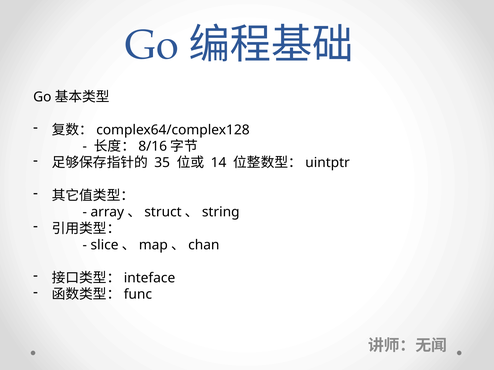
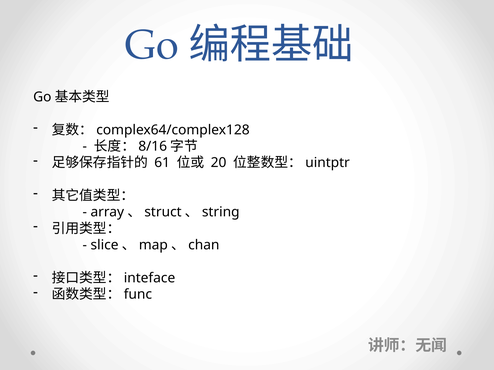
35: 35 -> 61
14: 14 -> 20
